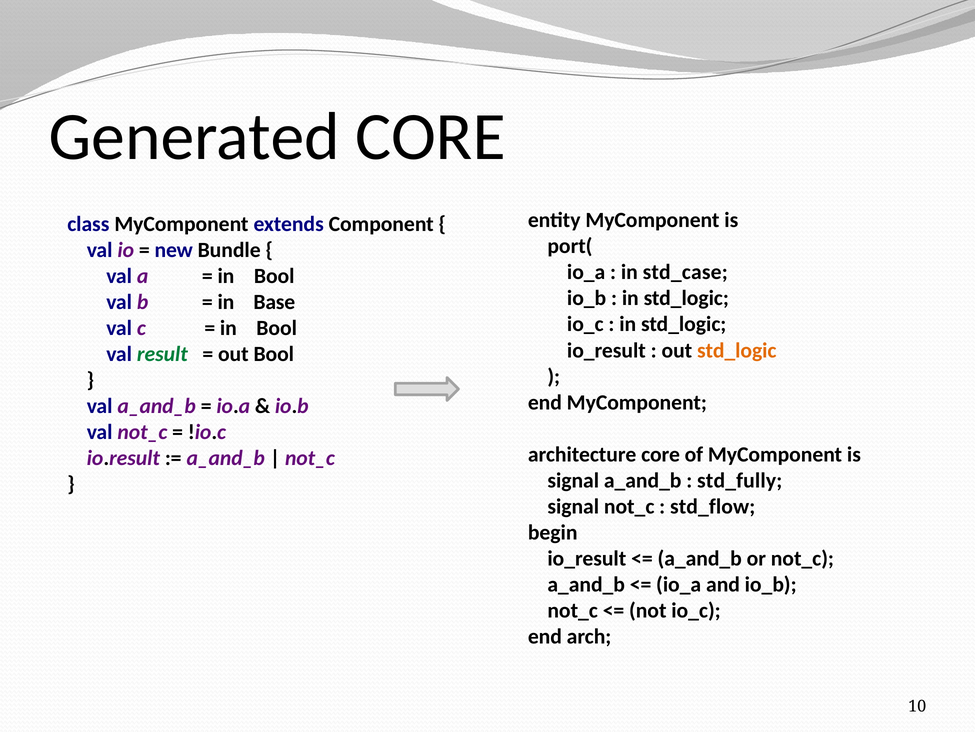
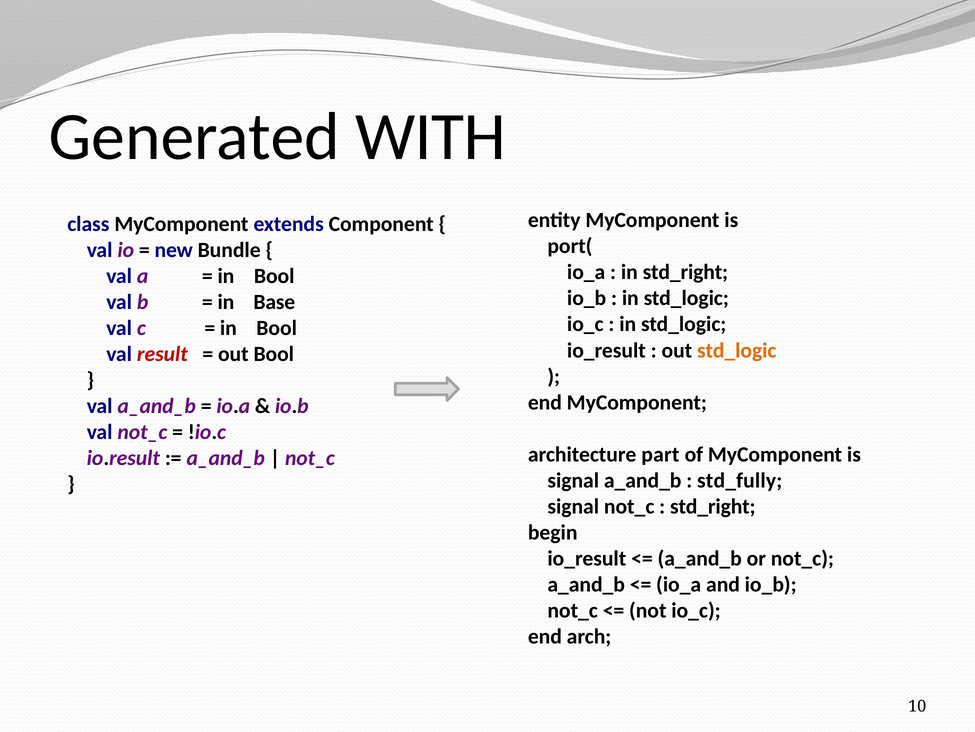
Generated CORE: CORE -> WITH
in std_case: std_case -> std_right
result colour: green -> red
architecture core: core -> part
std_flow at (713, 506): std_flow -> std_right
